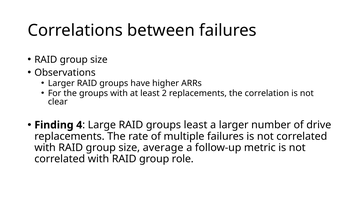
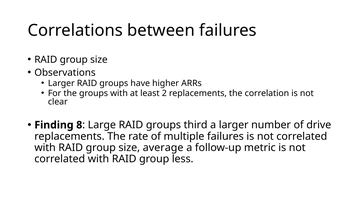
4: 4 -> 8
groups least: least -> third
role: role -> less
